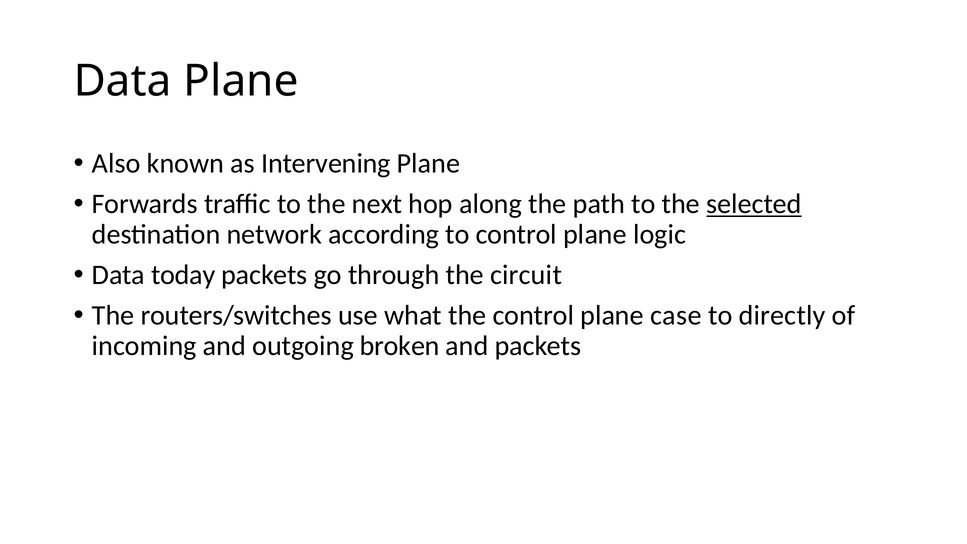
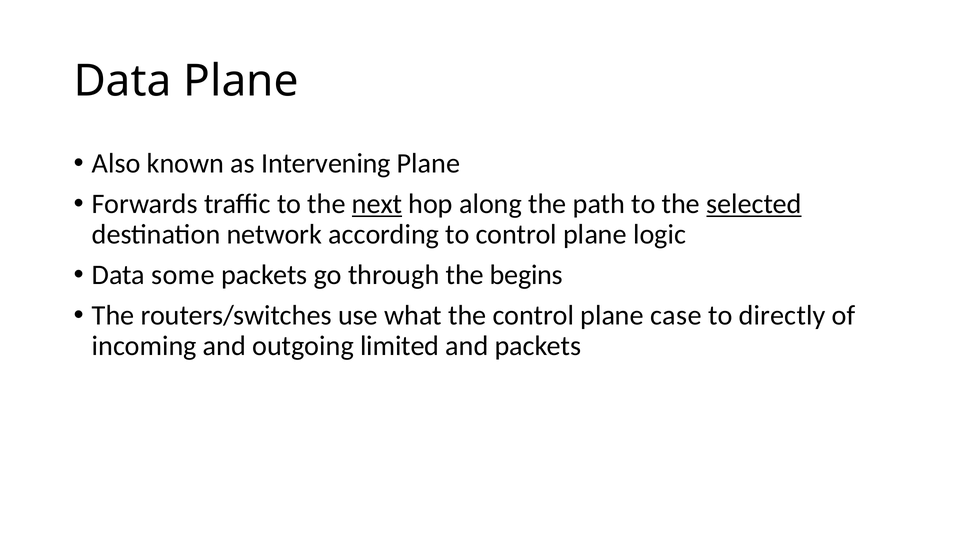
next underline: none -> present
today: today -> some
circuit: circuit -> begins
broken: broken -> limited
